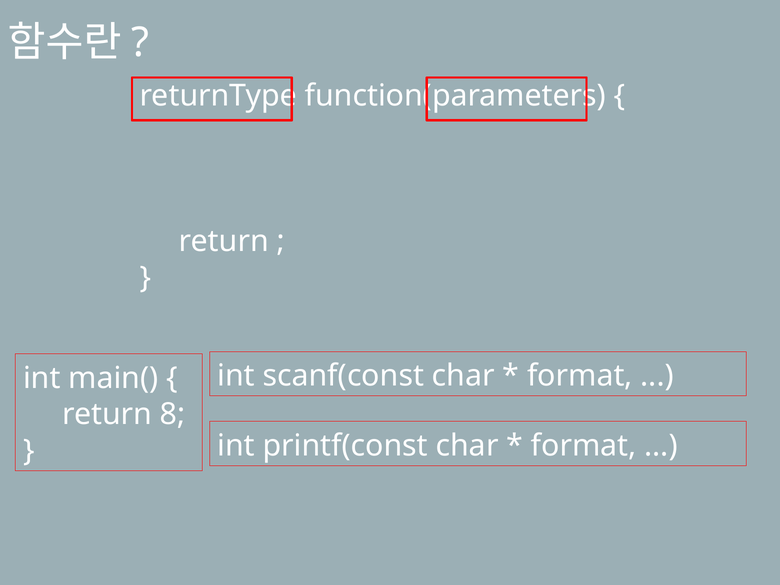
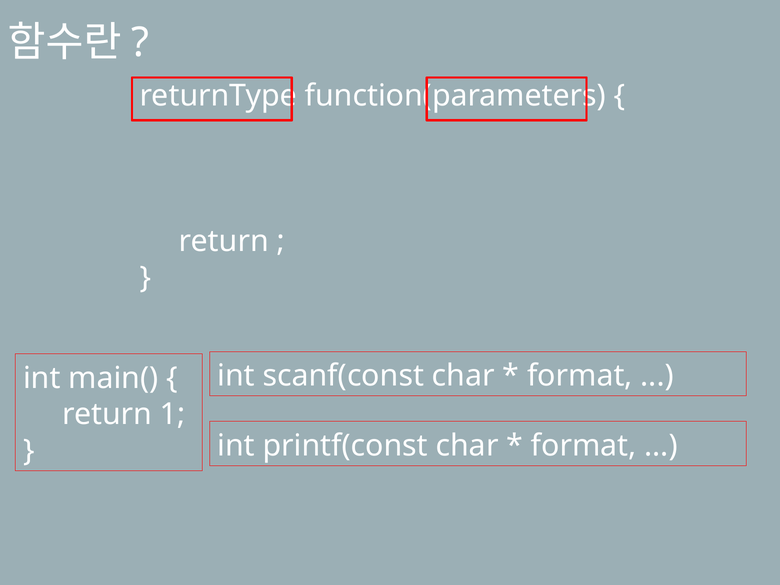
8: 8 -> 1
